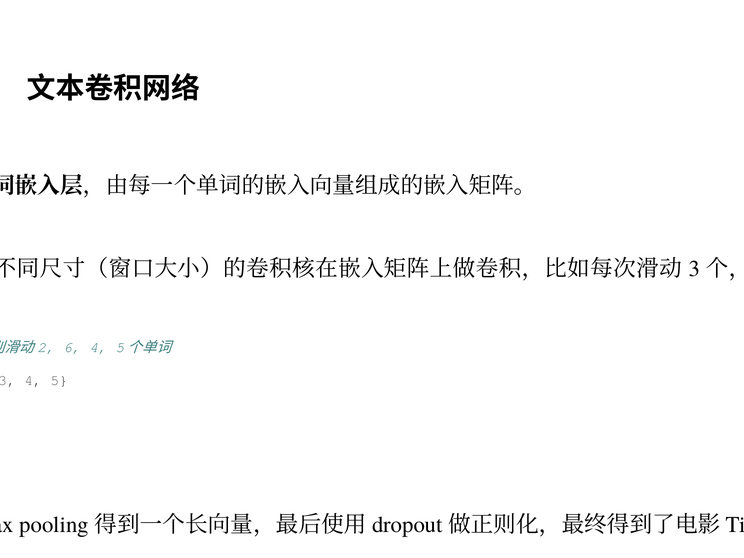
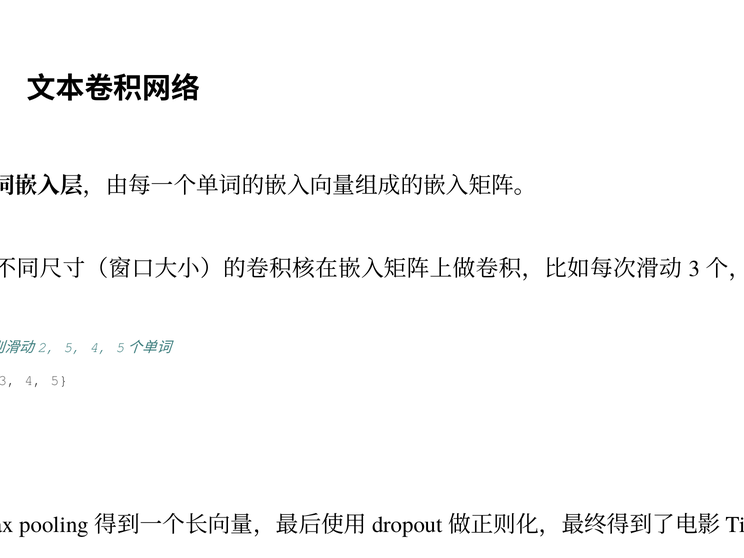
6 at (72, 347): 6 -> 5
